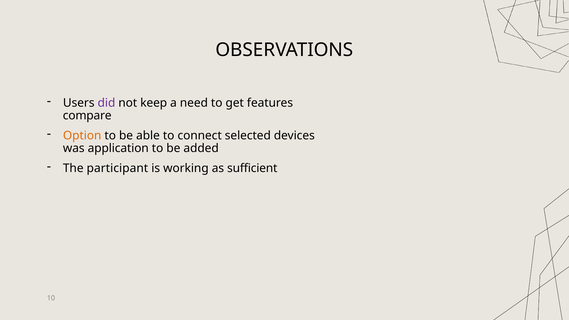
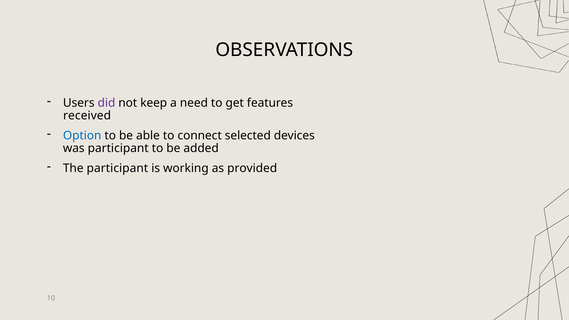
compare: compare -> received
Option colour: orange -> blue
was application: application -> participant
sufficient: sufficient -> provided
